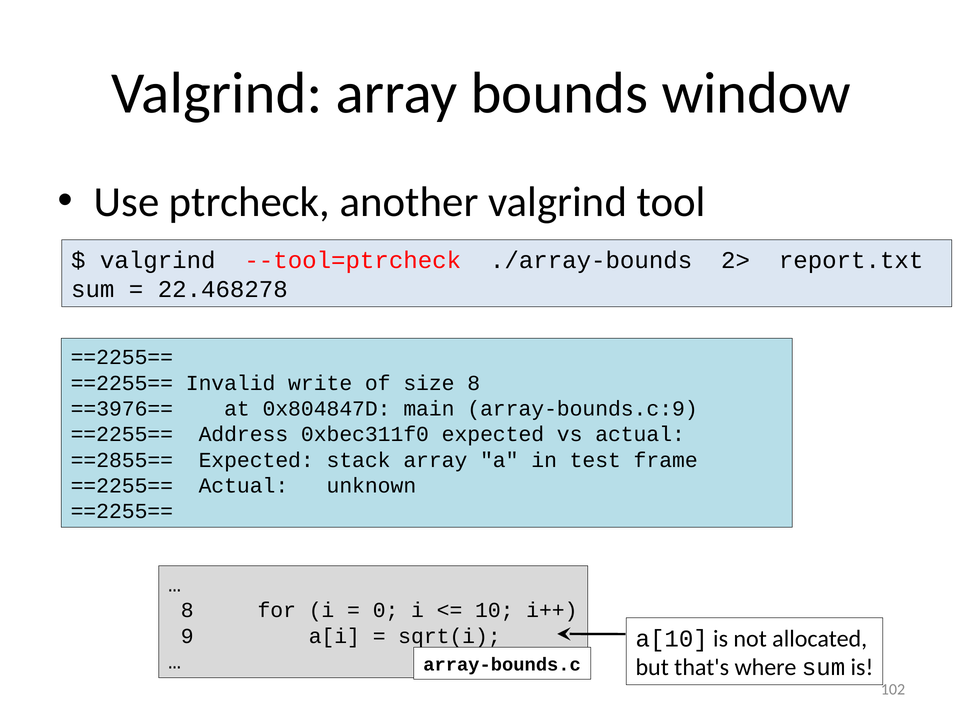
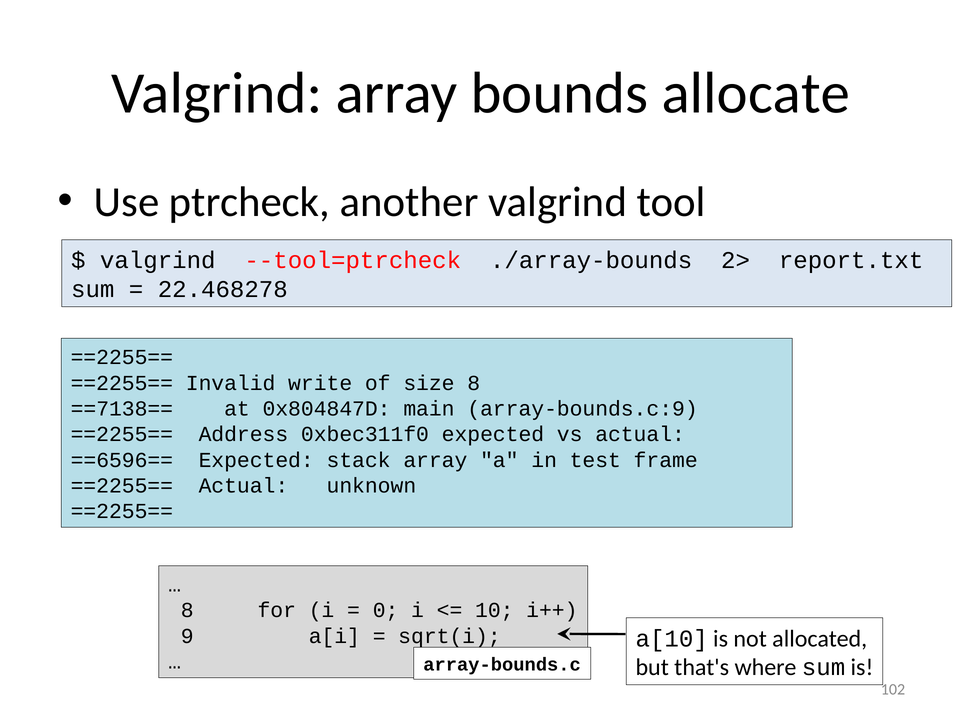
window: window -> allocate
==3976==: ==3976== -> ==7138==
==2855==: ==2855== -> ==6596==
